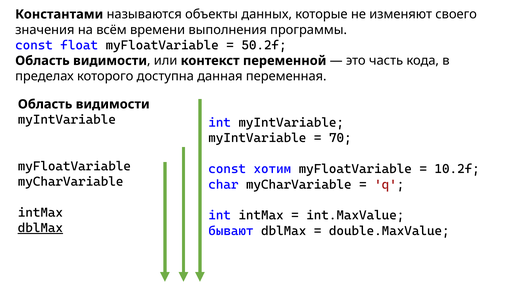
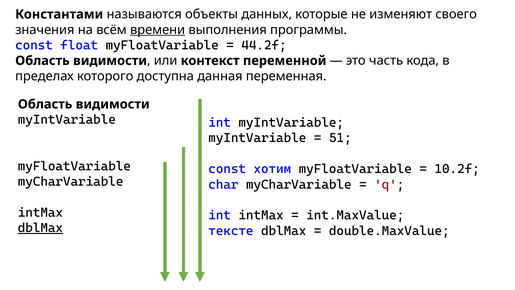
времени underline: none -> present
50.2f: 50.2f -> 44.2f
70: 70 -> 51
бывают: бывают -> тексте
